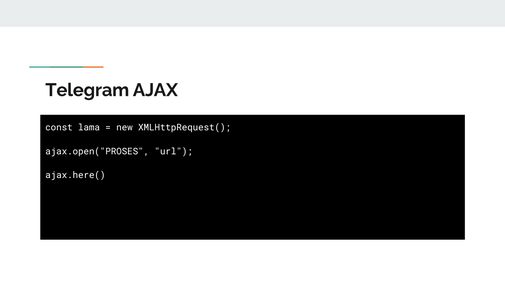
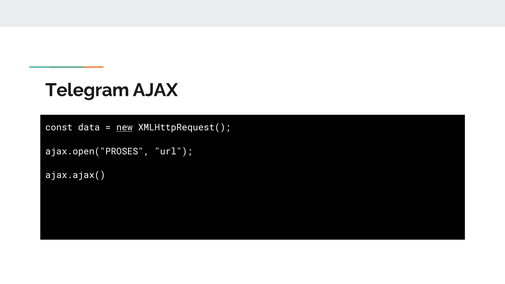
lama: lama -> data
new underline: none -> present
ajax.here(: ajax.here( -> ajax.ajax(
